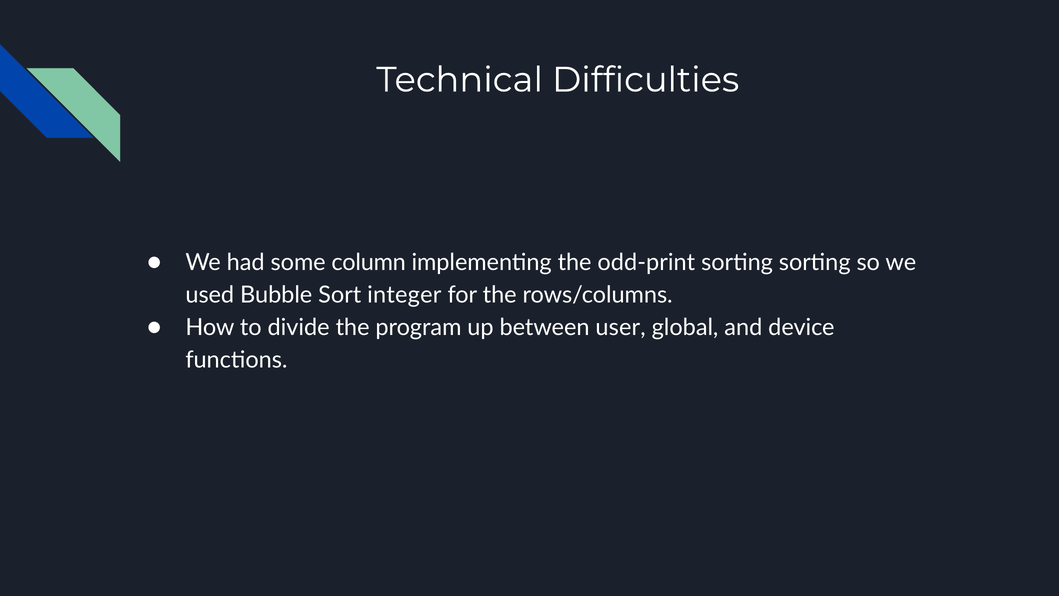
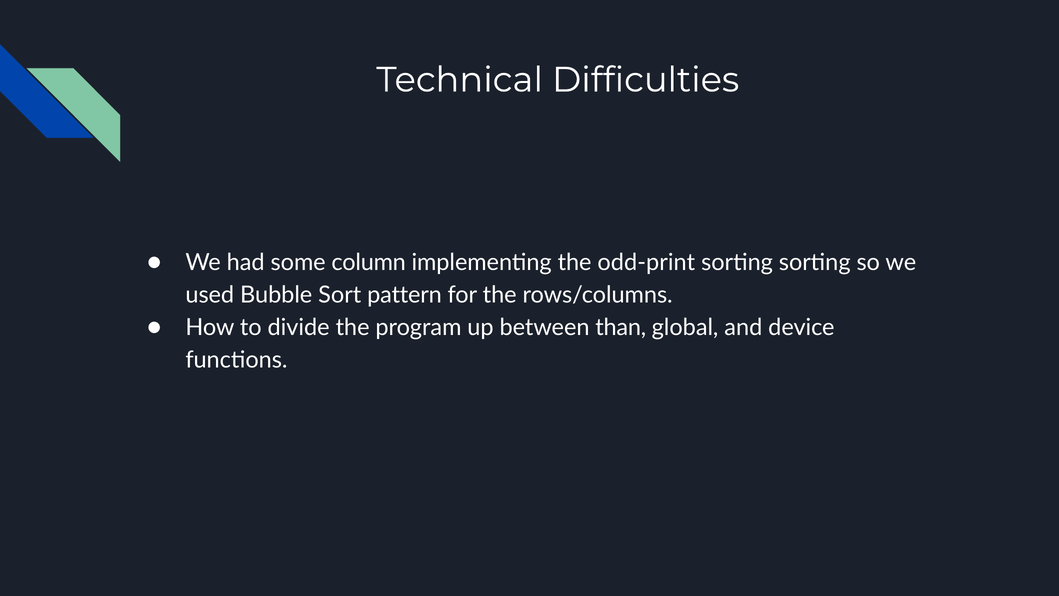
integer: integer -> pattern
user: user -> than
